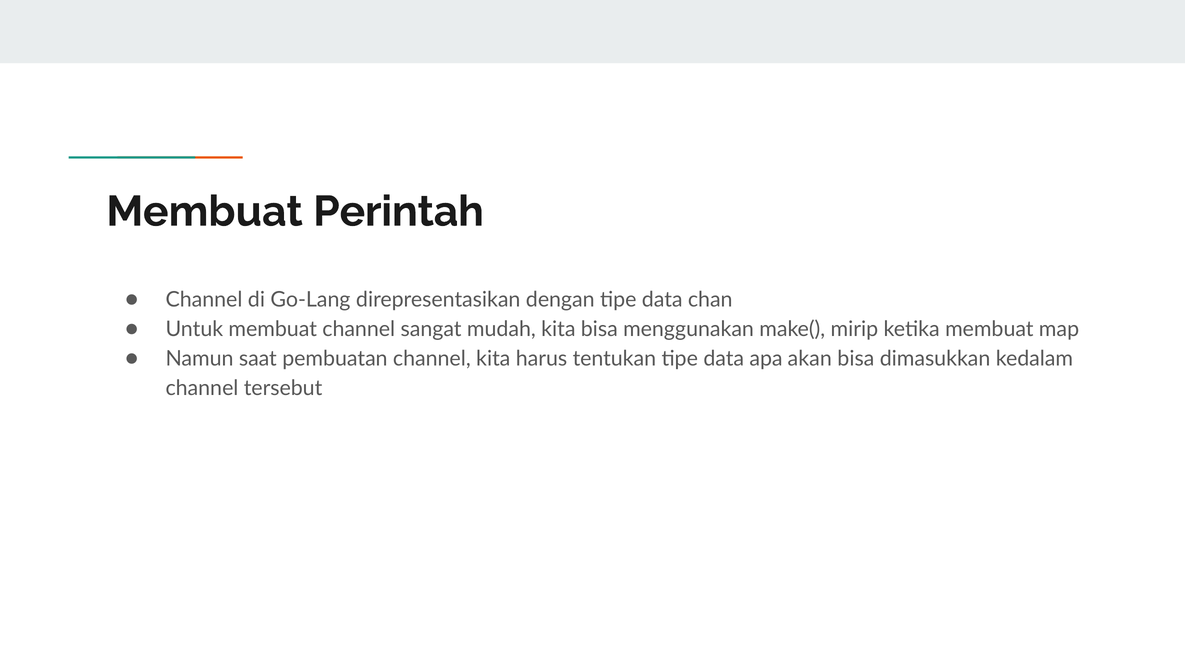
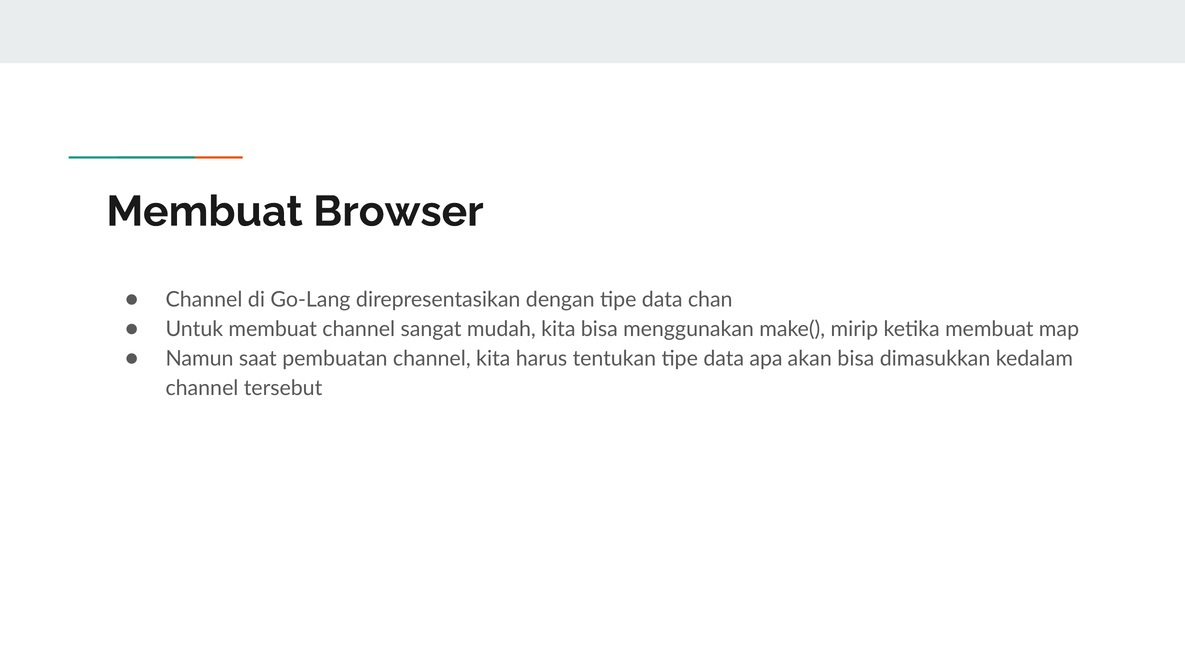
Perintah: Perintah -> Browser
